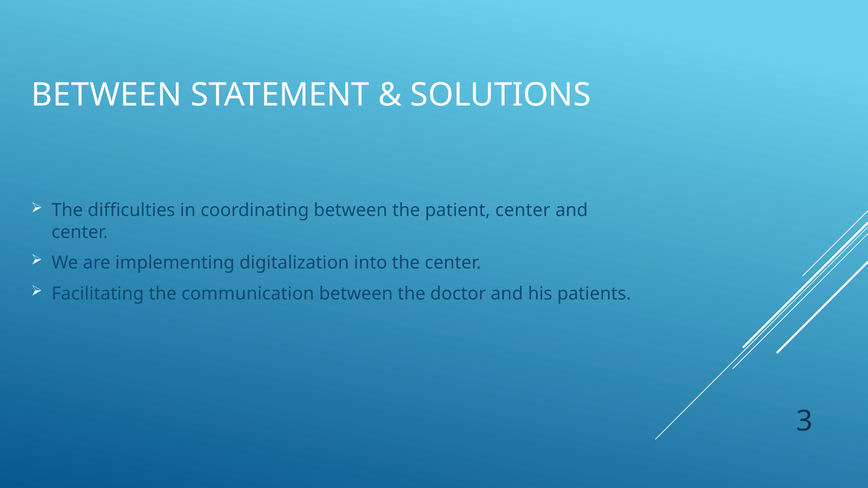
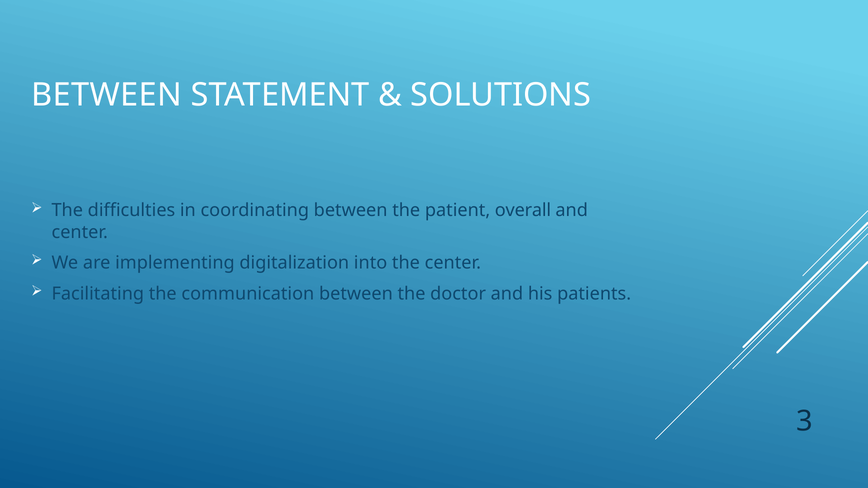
patient center: center -> overall
